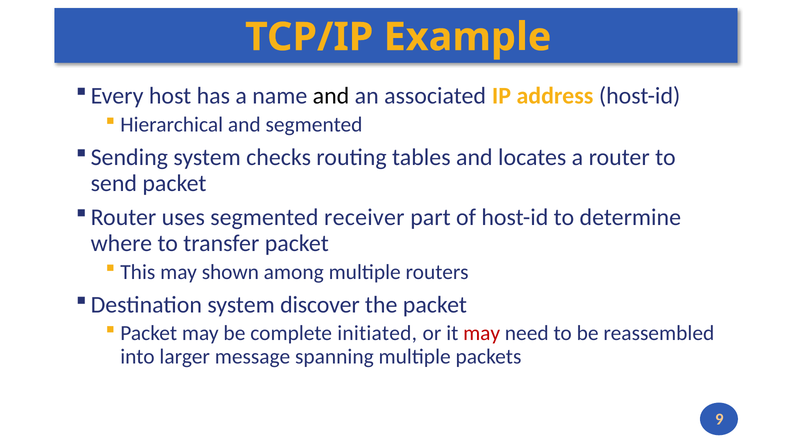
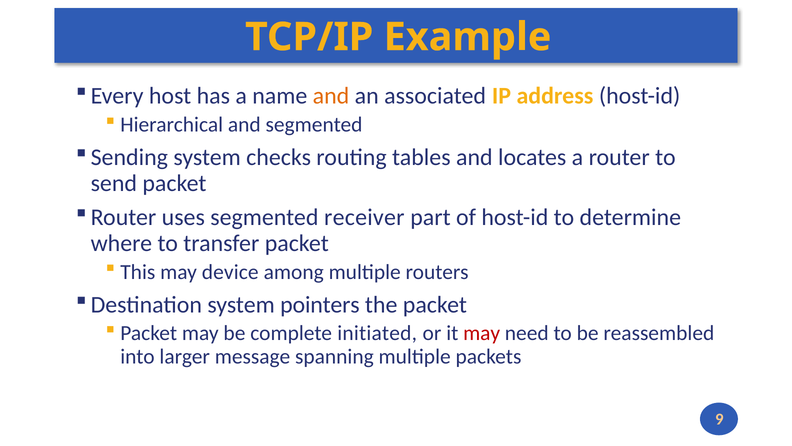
and at (331, 96) colour: black -> orange
shown: shown -> device
discover: discover -> pointers
